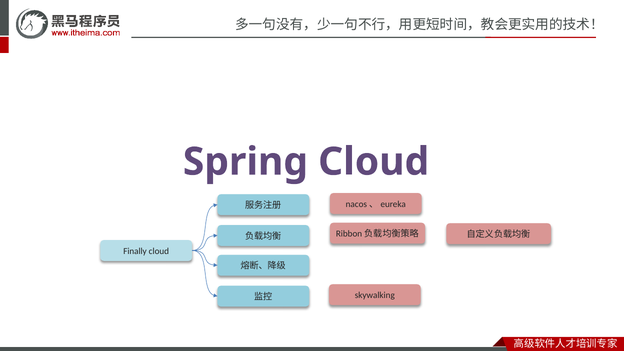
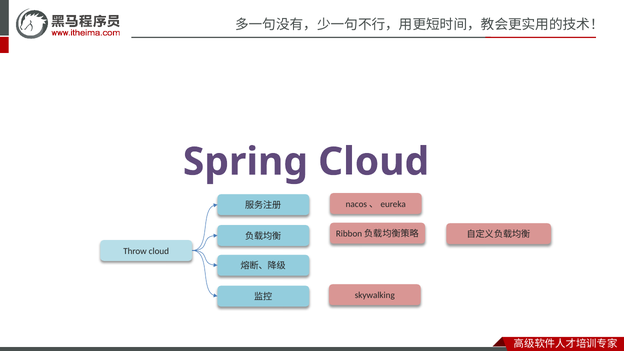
Finally: Finally -> Throw
